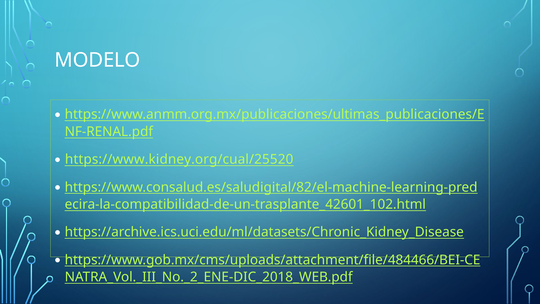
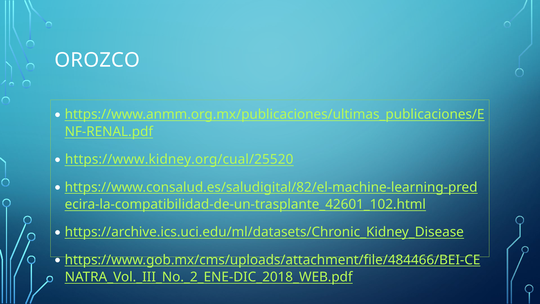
MODELO: MODELO -> OROZCO
